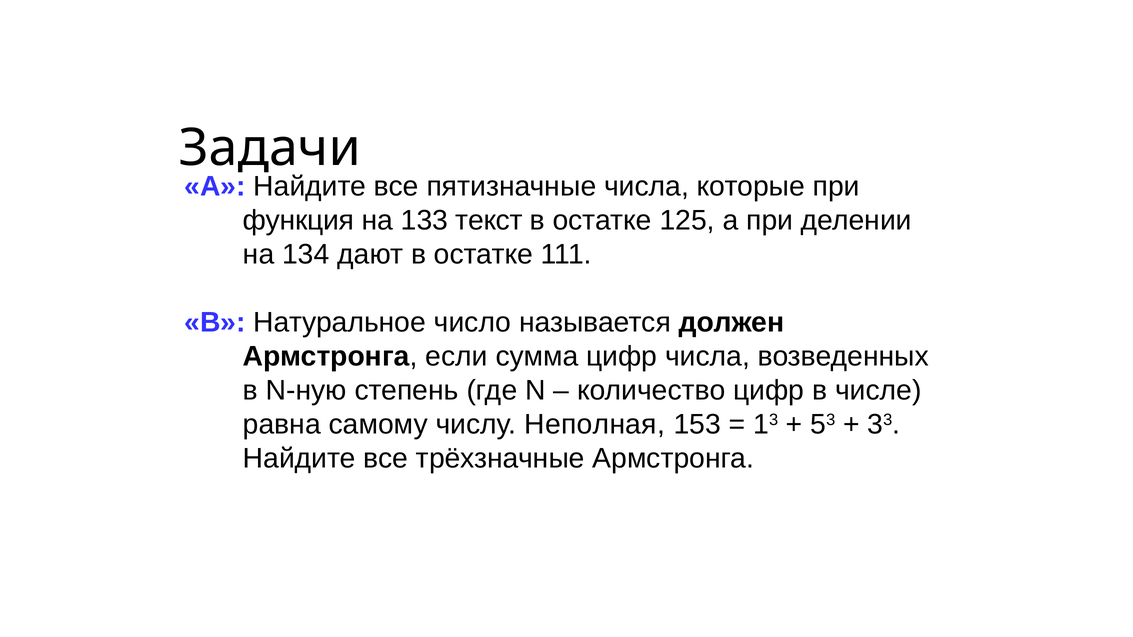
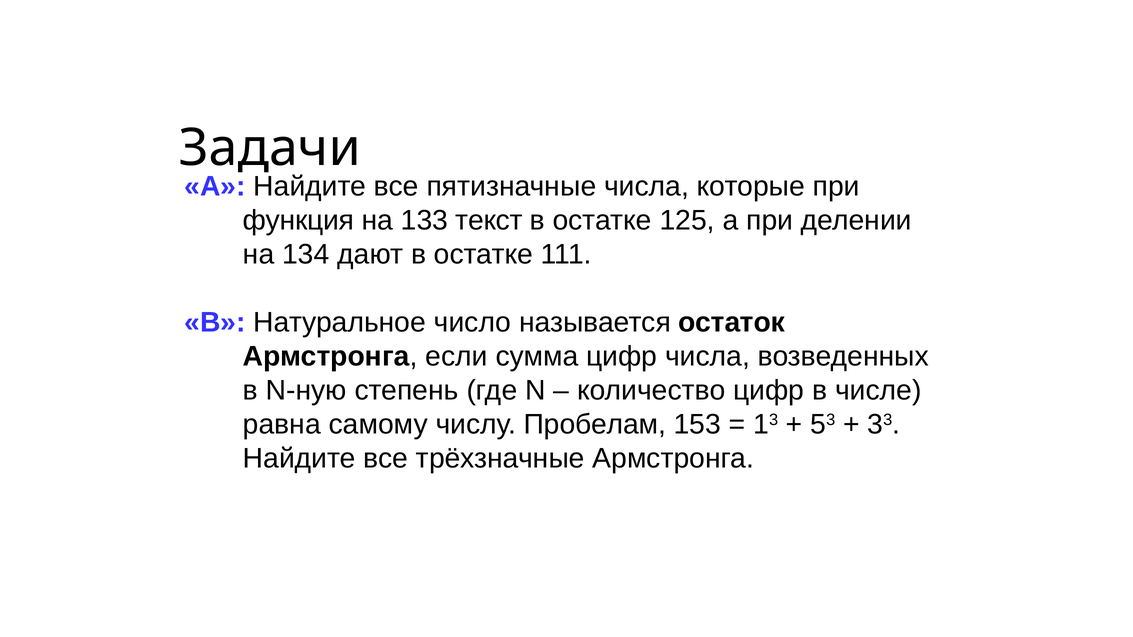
должен: должен -> остаток
Неполная: Неполная -> Пробелам
